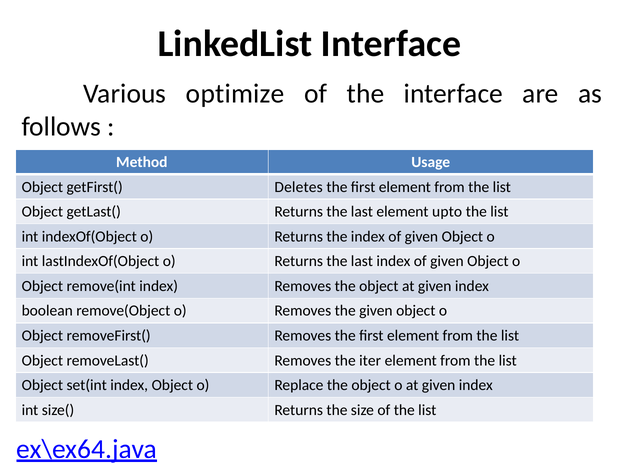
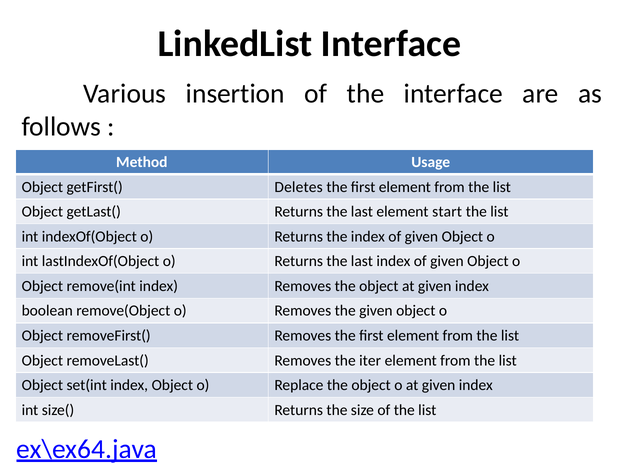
optimize: optimize -> insertion
upto: upto -> start
